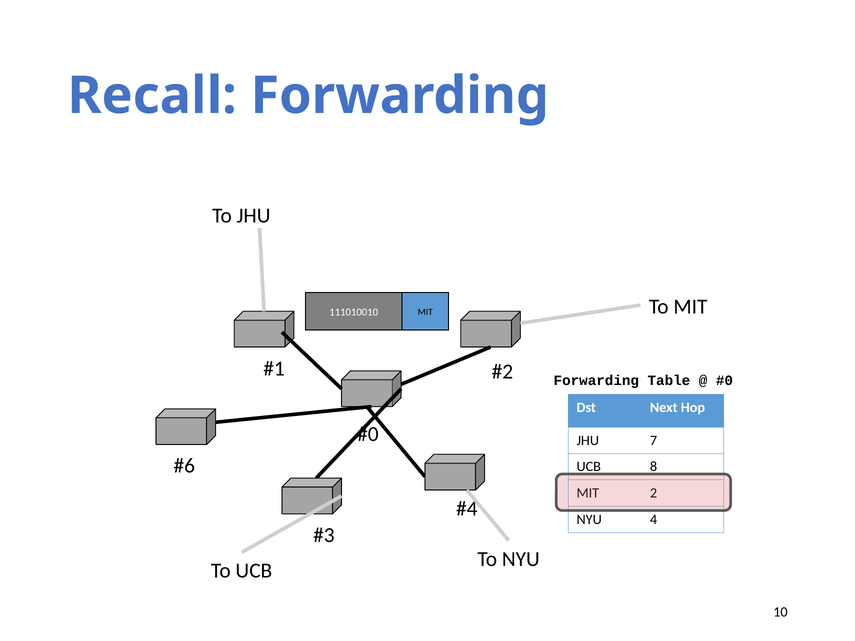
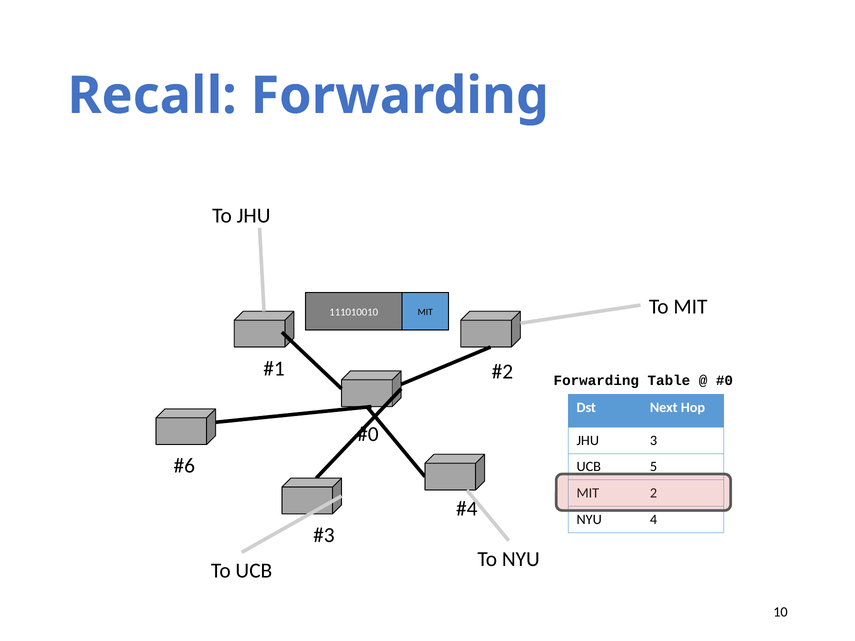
7: 7 -> 3
8: 8 -> 5
